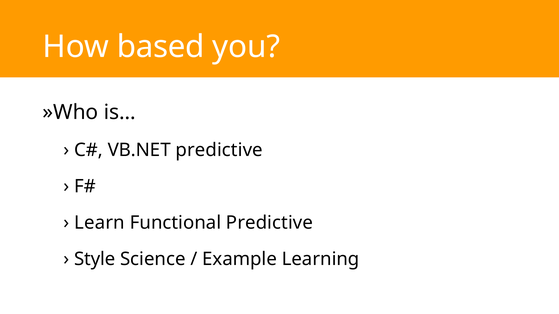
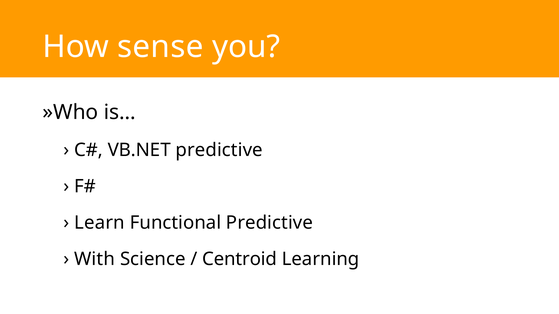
based: based -> sense
Style: Style -> With
Example: Example -> Centroid
